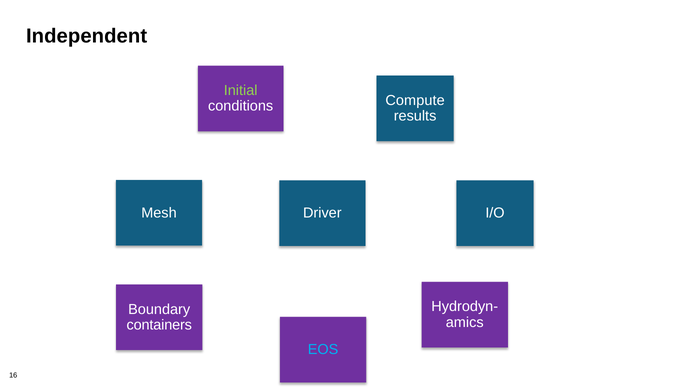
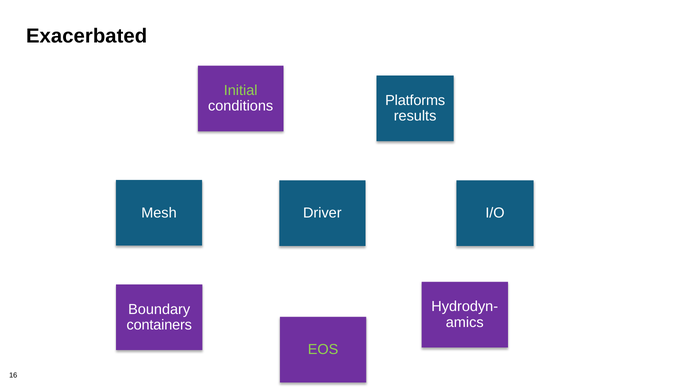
Independent: Independent -> Exacerbated
Compute: Compute -> Platforms
EOS colour: light blue -> light green
